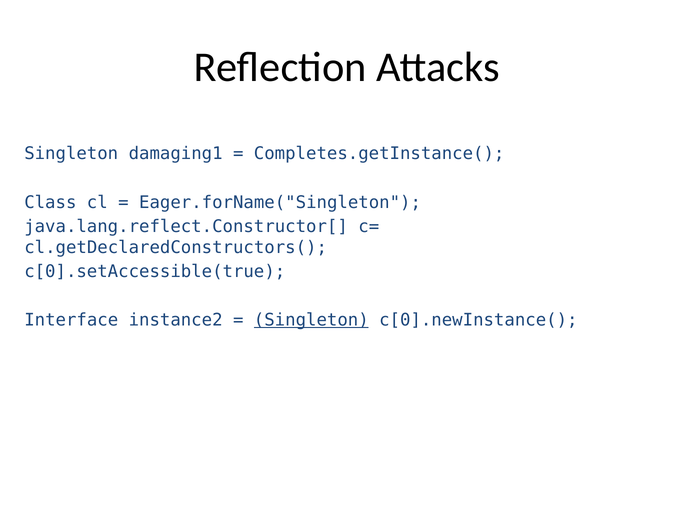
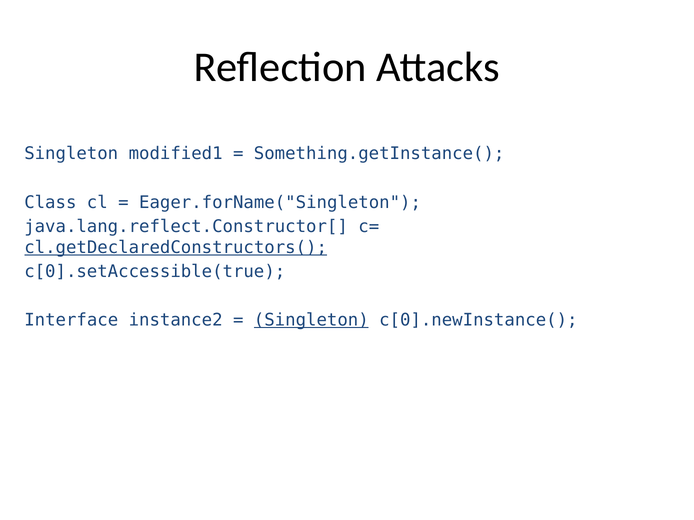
damaging1: damaging1 -> modified1
Completes.getInstance(: Completes.getInstance( -> Something.getInstance(
cl.getDeclaredConstructors( underline: none -> present
